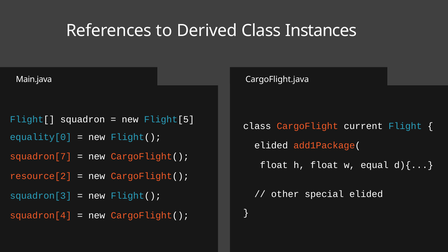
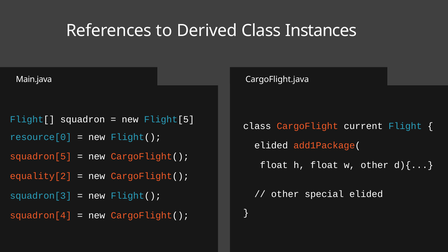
equality[0: equality[0 -> resource[0
squadron[7: squadron[7 -> squadron[5
w equal: equal -> other
resource[2: resource[2 -> equality[2
